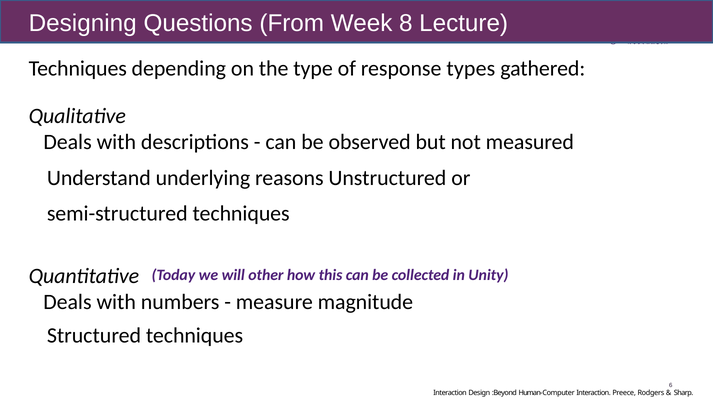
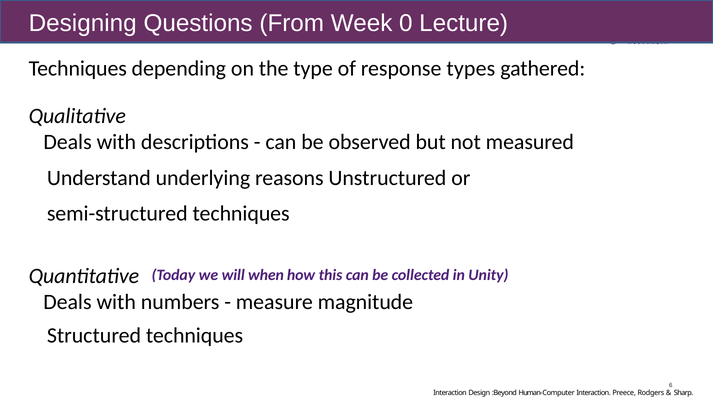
8: 8 -> 0
other: other -> when
